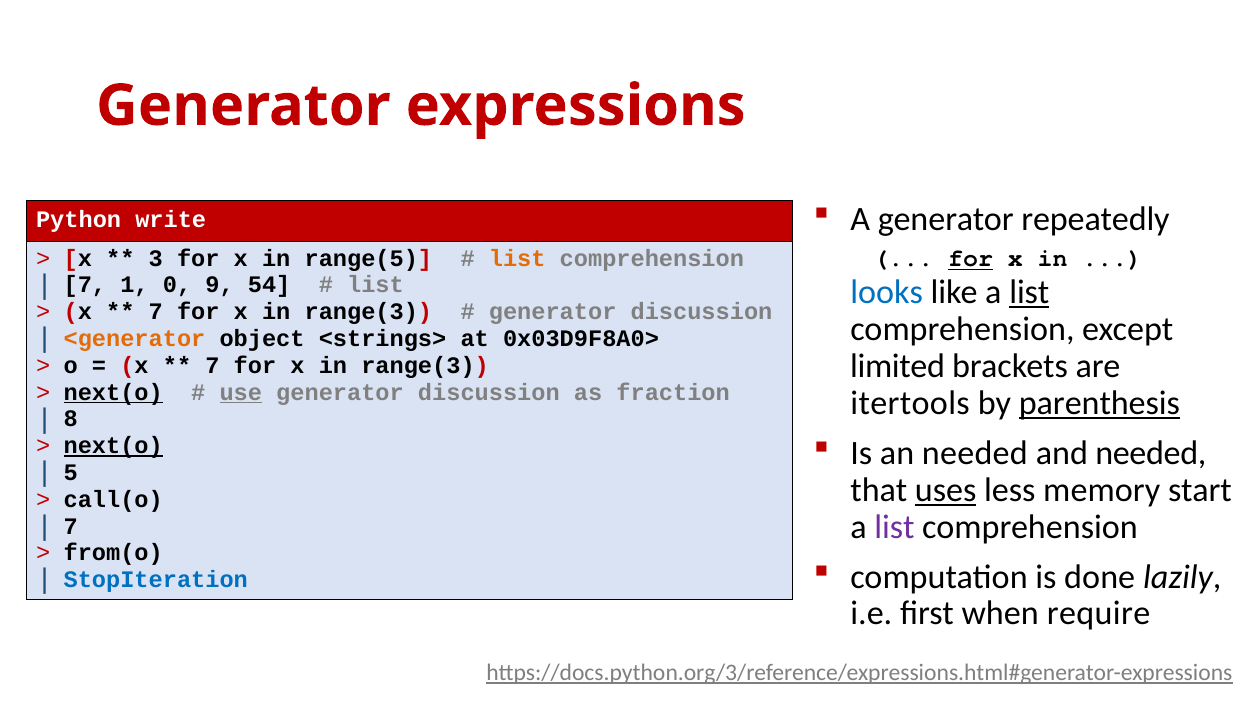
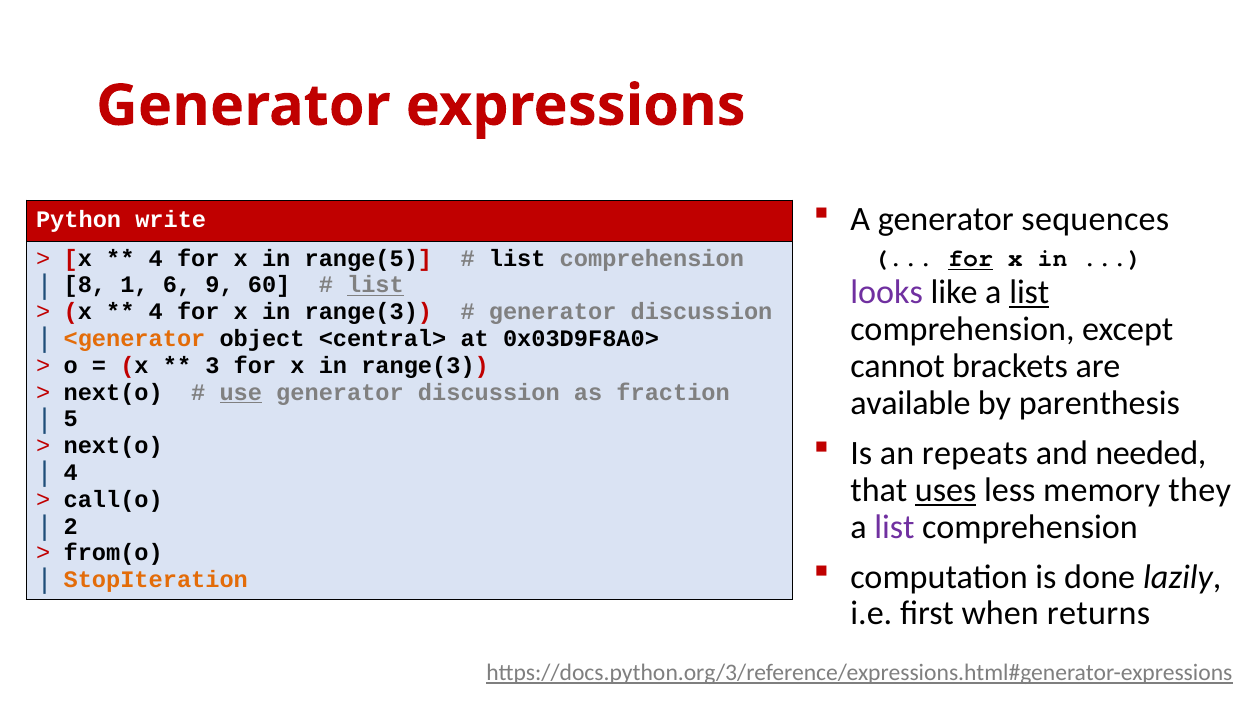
repeatedly: repeatedly -> sequences
3 at (156, 258): 3 -> 4
list at (517, 258) colour: orange -> black
7 at (85, 285): 7 -> 8
0: 0 -> 6
54: 54 -> 60
list at (375, 285) underline: none -> present
looks colour: blue -> purple
7 at (156, 312): 7 -> 4
<strings>: <strings> -> <central>
limited: limited -> cannot
7 at (212, 365): 7 -> 3
next(o at (113, 392) underline: present -> none
itertools: itertools -> available
parenthesis underline: present -> none
8: 8 -> 5
an needed: needed -> repeats
next(o at (113, 446) underline: present -> none
5 at (71, 473): 5 -> 4
start: start -> they
7 at (71, 526): 7 -> 2
StopIteration colour: blue -> orange
require: require -> returns
